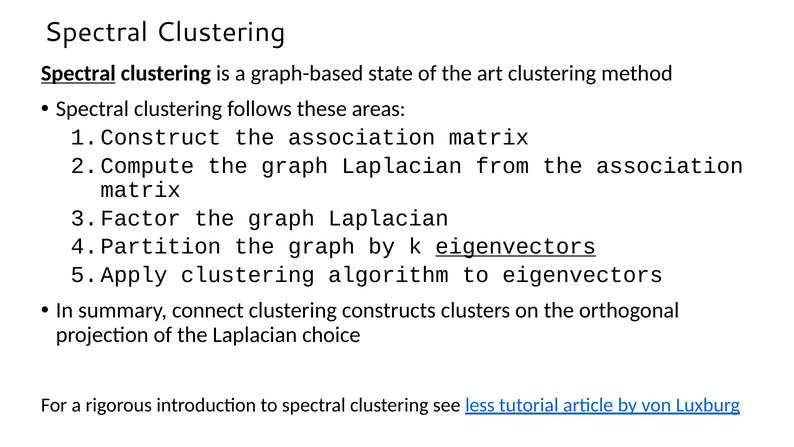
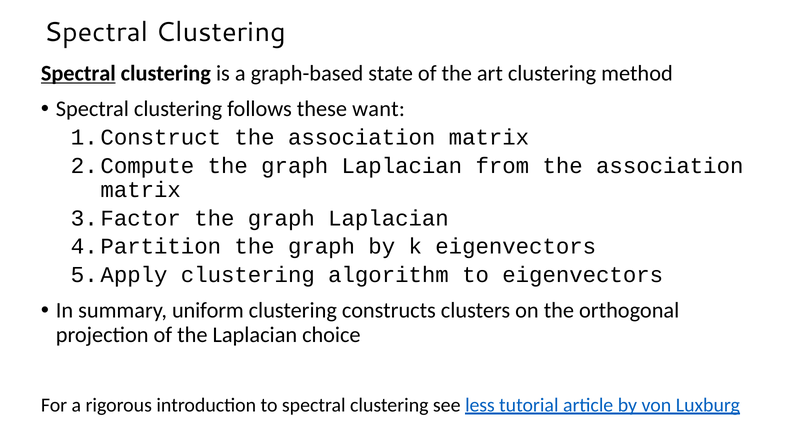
areas: areas -> want
eigenvectors at (516, 246) underline: present -> none
connect: connect -> uniform
